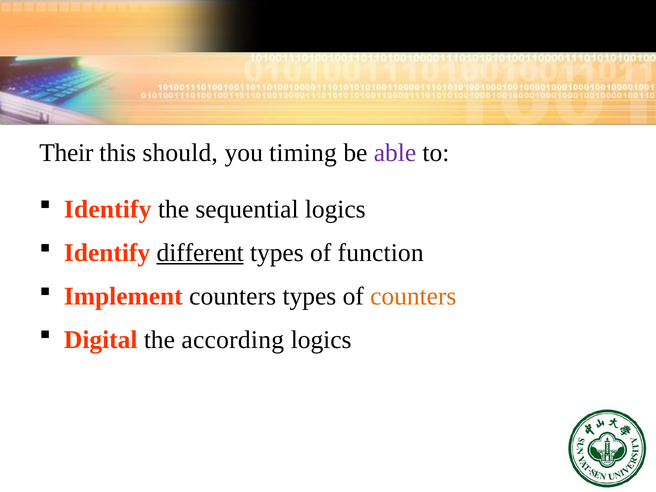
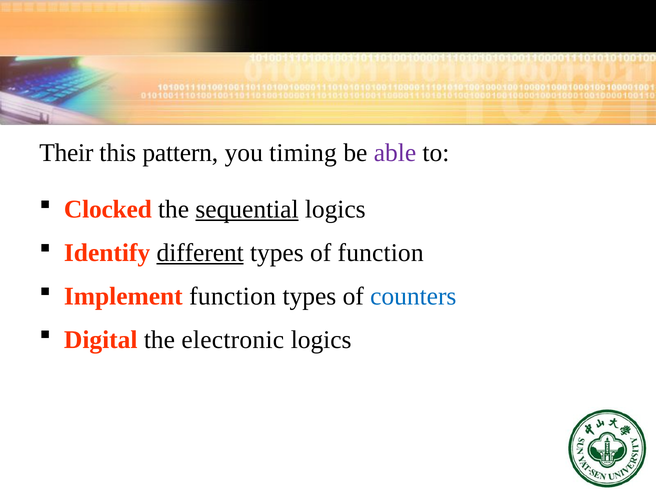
should: should -> pattern
Identify at (108, 209): Identify -> Clocked
sequential underline: none -> present
Implement counters: counters -> function
counters at (413, 296) colour: orange -> blue
according: according -> electronic
